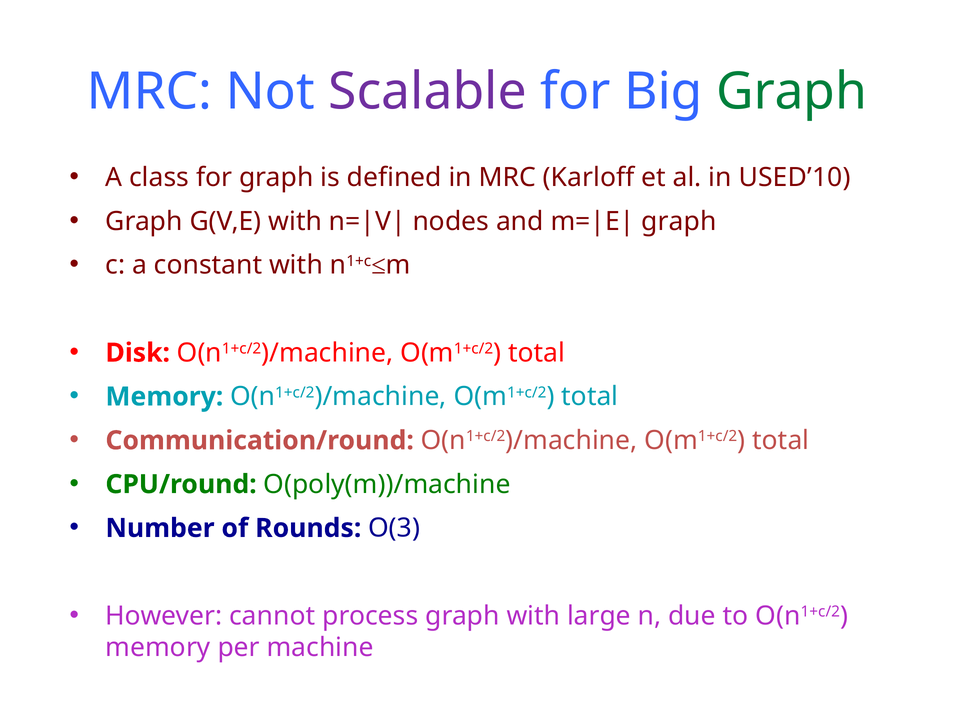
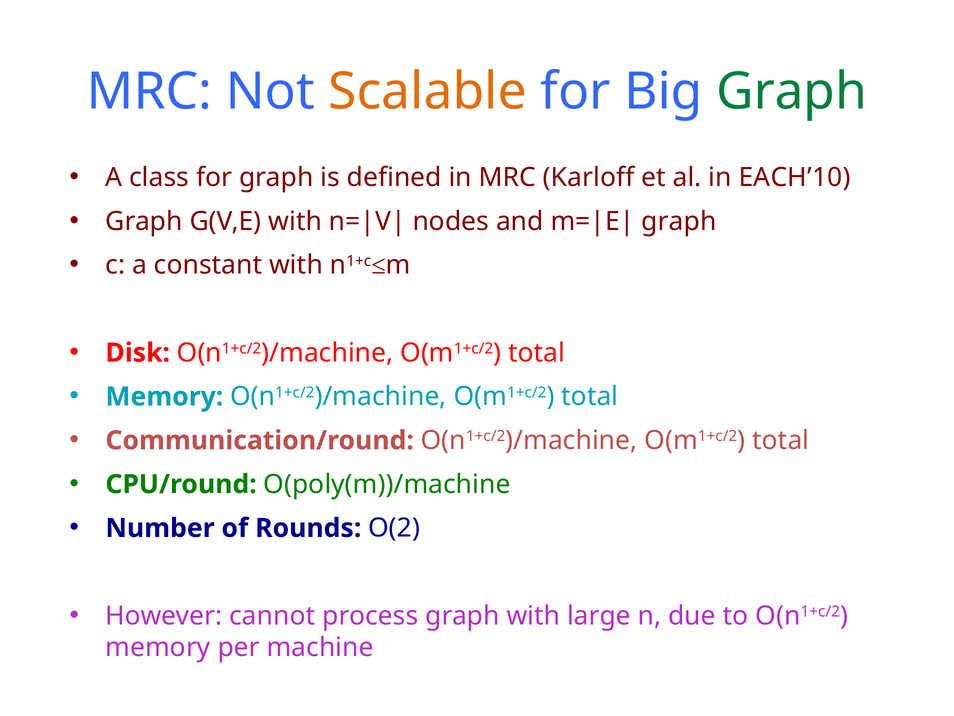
Scalable colour: purple -> orange
USED’10: USED’10 -> EACH’10
O(3: O(3 -> O(2
